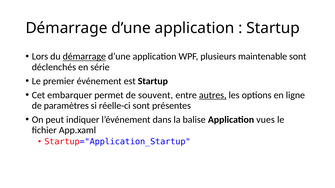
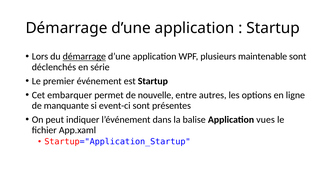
souvent: souvent -> nouvelle
autres underline: present -> none
paramètres: paramètres -> manquante
réelle-ci: réelle-ci -> event-ci
